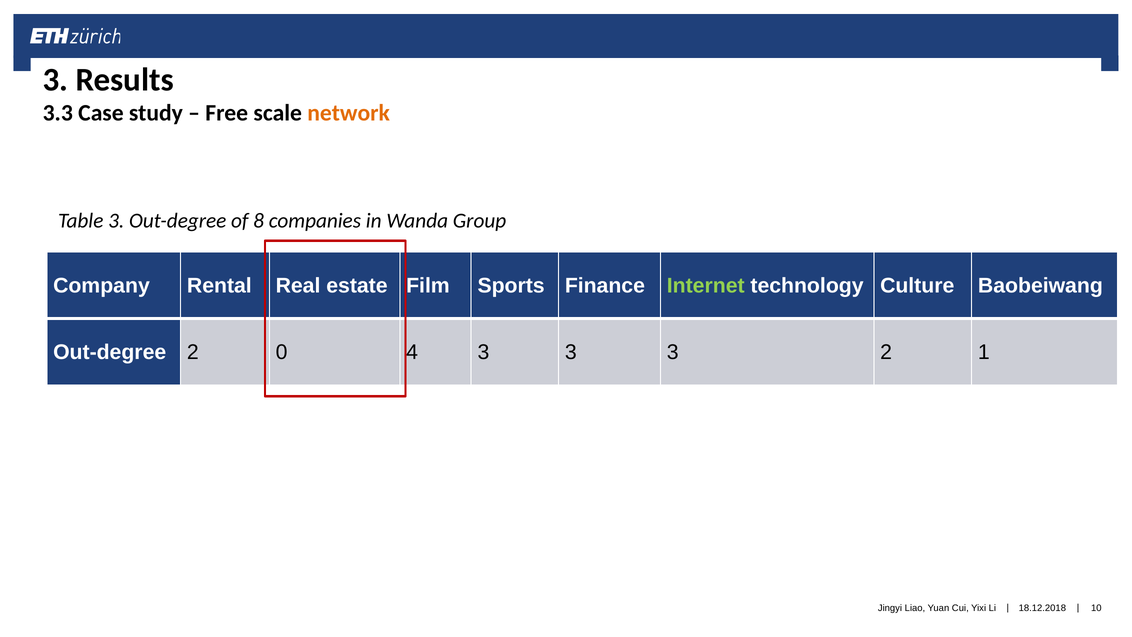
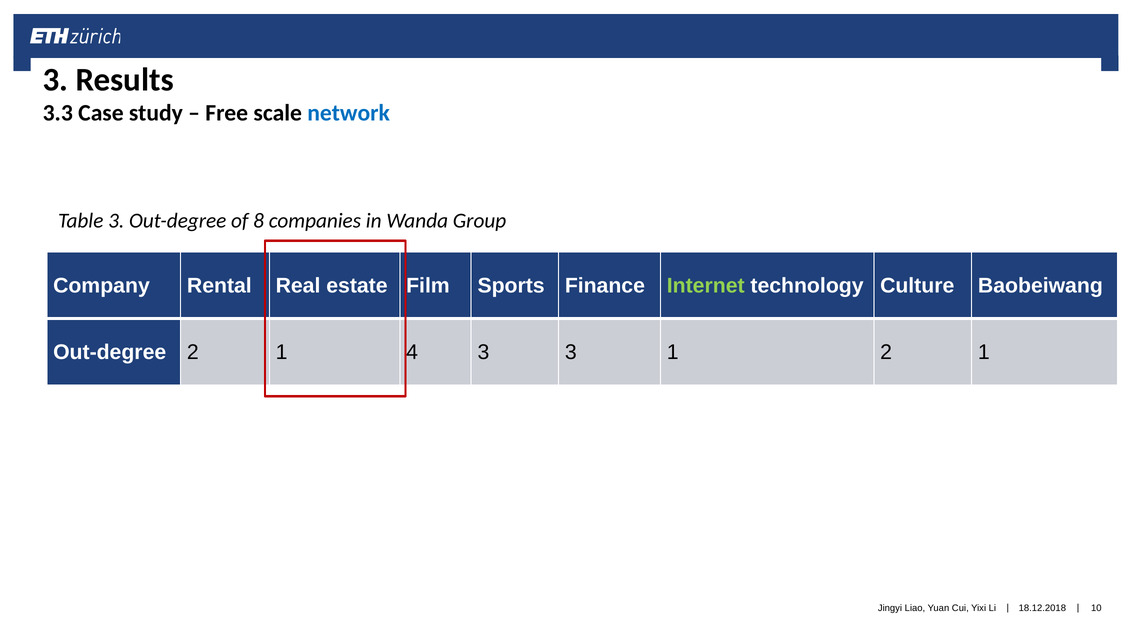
network colour: orange -> blue
Out-degree 2 0: 0 -> 1
3 3 3: 3 -> 1
